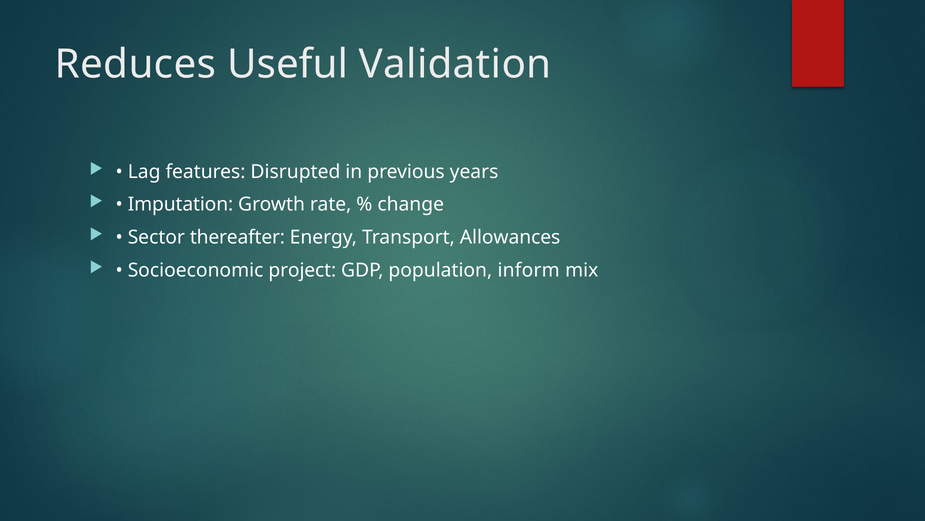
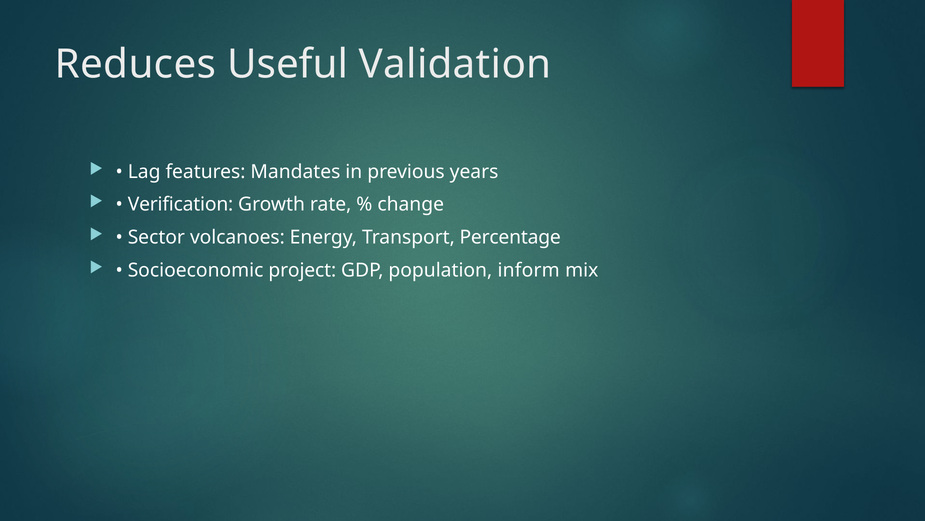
Disrupted: Disrupted -> Mandates
Imputation: Imputation -> Verification
thereafter: thereafter -> volcanoes
Allowances: Allowances -> Percentage
